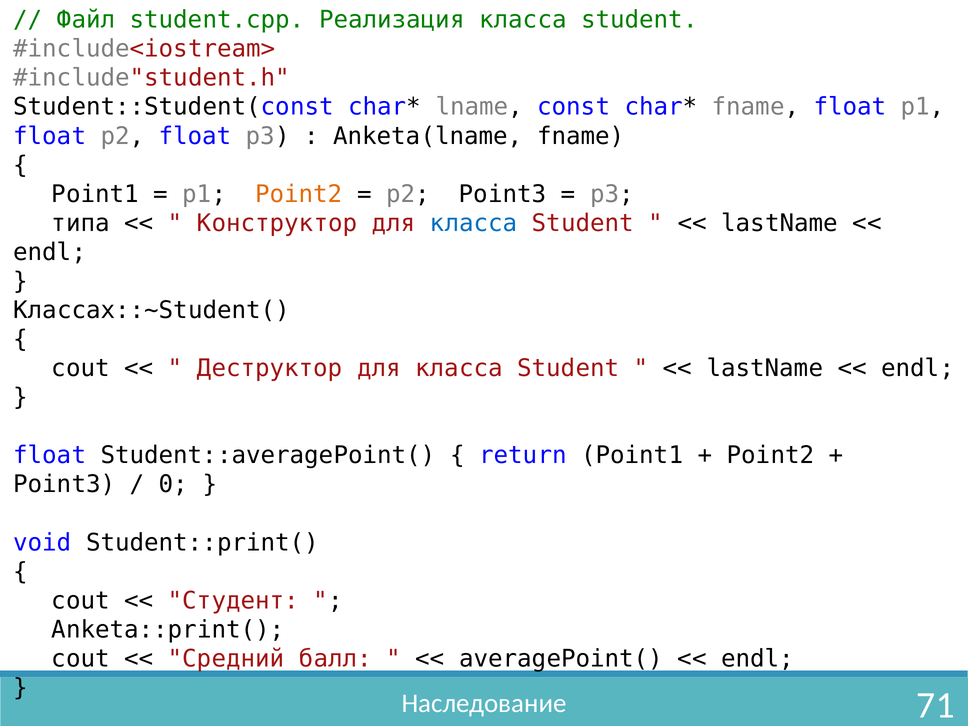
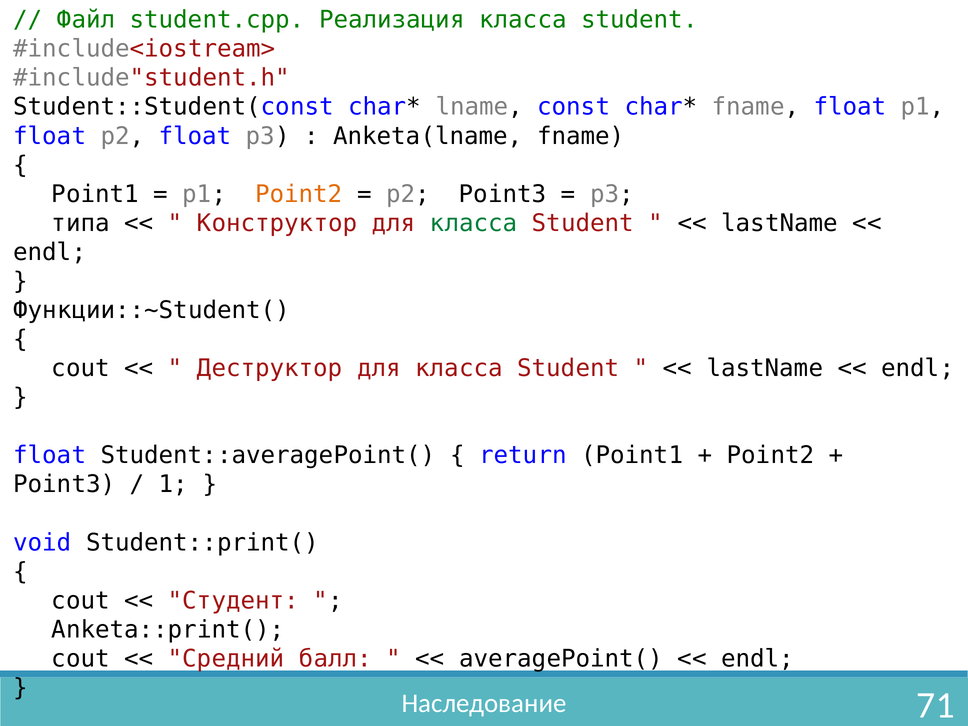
класса at (474, 223) colour: blue -> green
Классах::~Student(: Классах::~Student( -> Функции::~Student(
0: 0 -> 1
